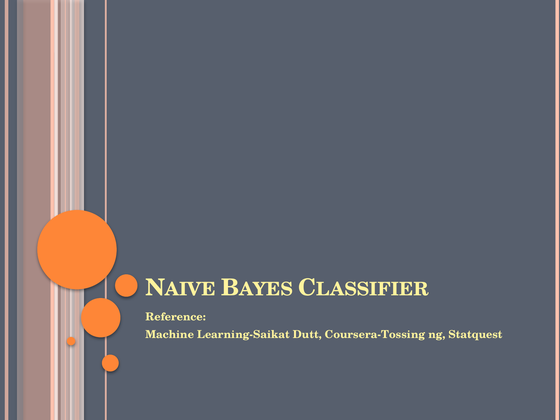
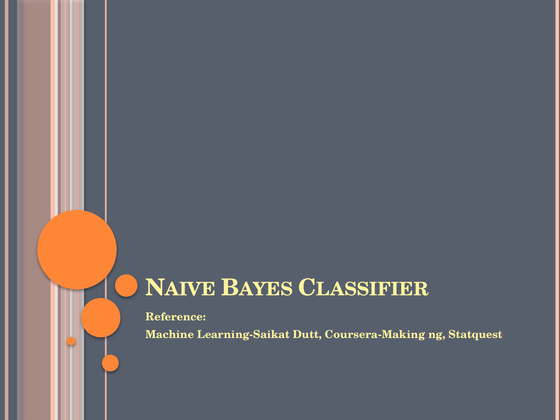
Coursera-Tossing: Coursera-Tossing -> Coursera-Making
